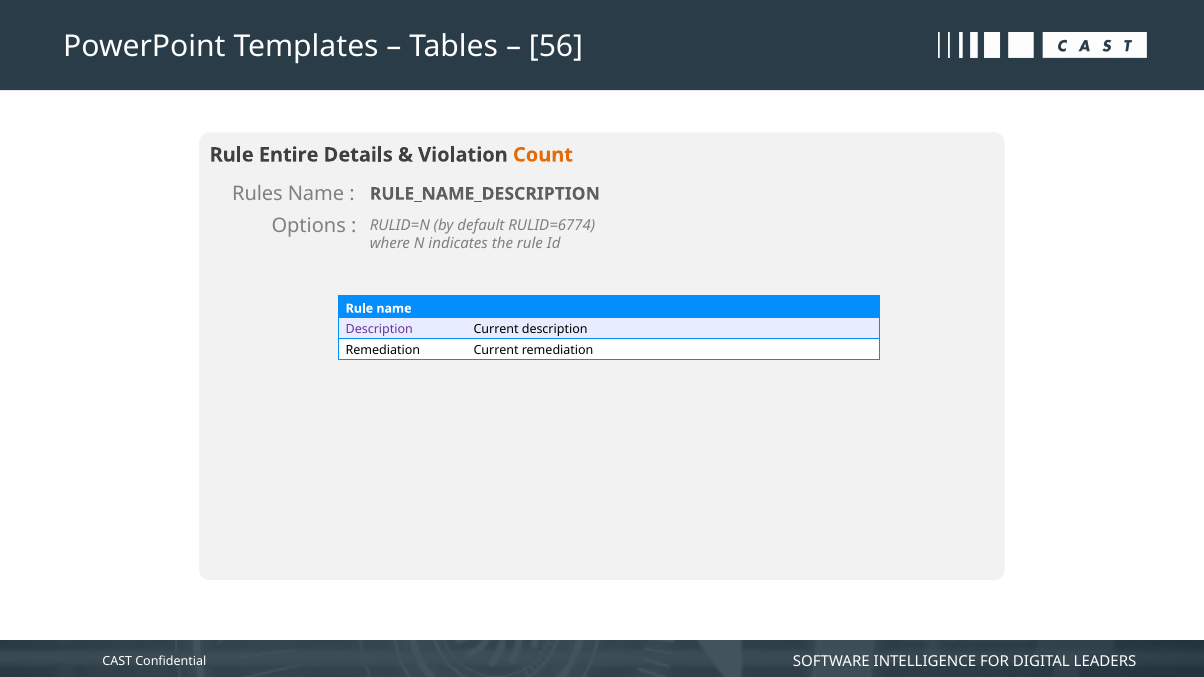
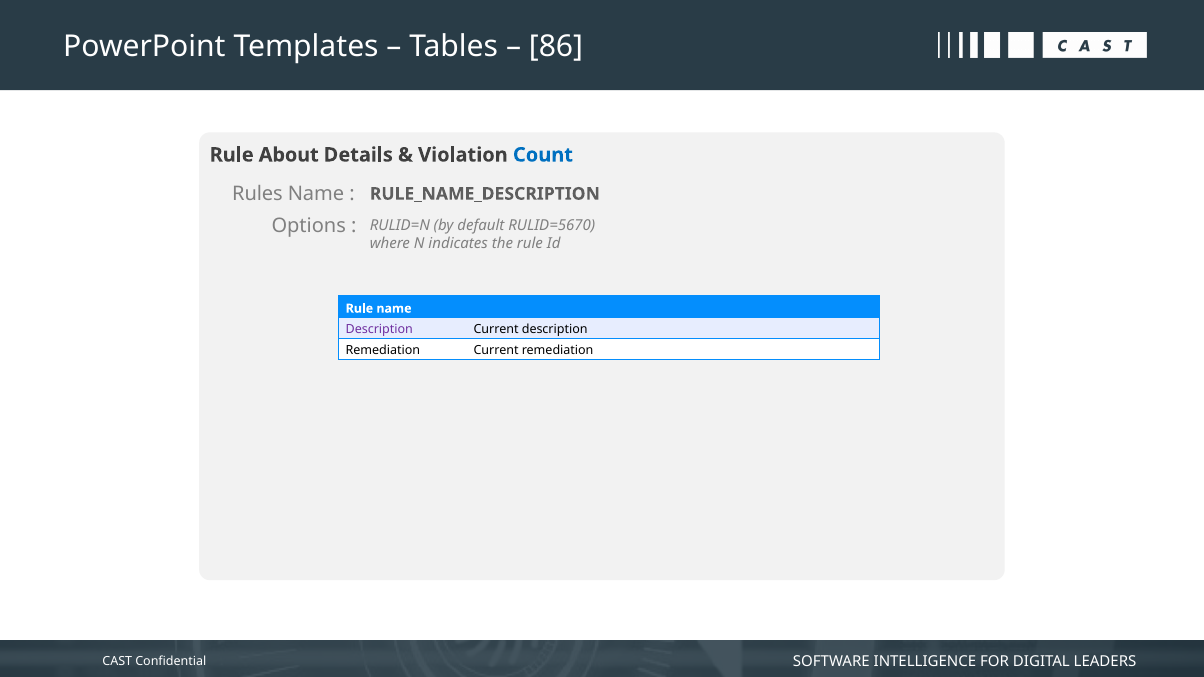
56: 56 -> 86
Entire: Entire -> About
Count colour: orange -> blue
RULID=6774: RULID=6774 -> RULID=5670
